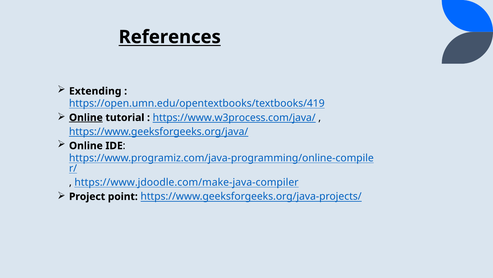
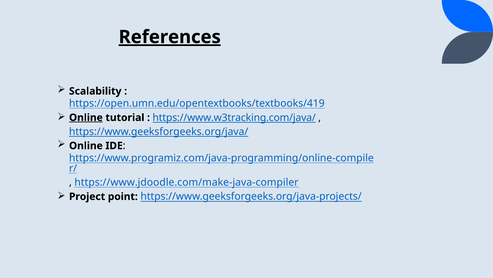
References underline: none -> present
Extending: Extending -> Scalability
https://www.w3process.com/java/: https://www.w3process.com/java/ -> https://www.w3tracking.com/java/
